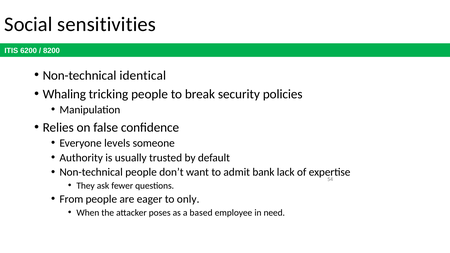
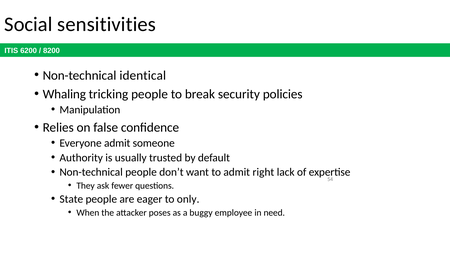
Everyone levels: levels -> admit
bank: bank -> right
From: From -> State
based: based -> buggy
